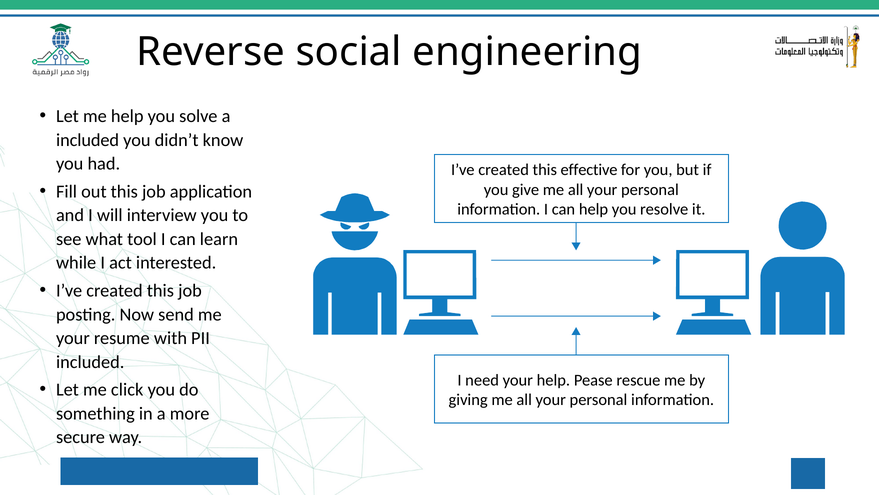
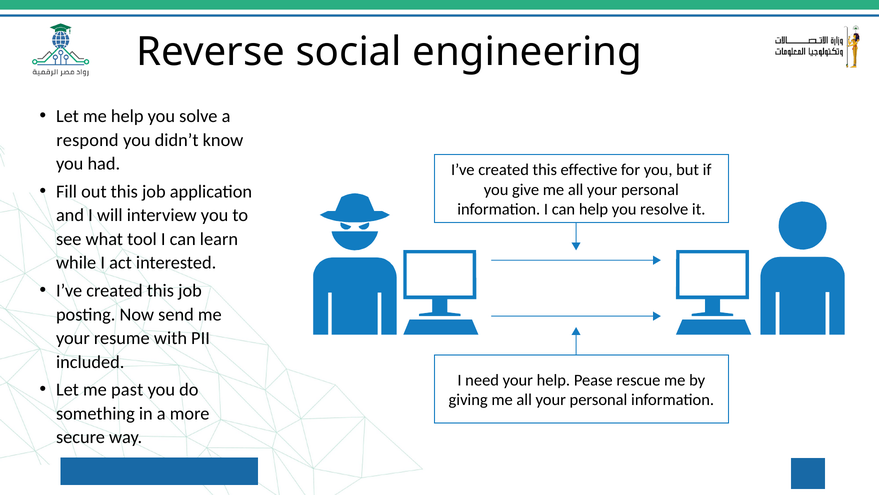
included at (88, 140): included -> respond
click: click -> past
